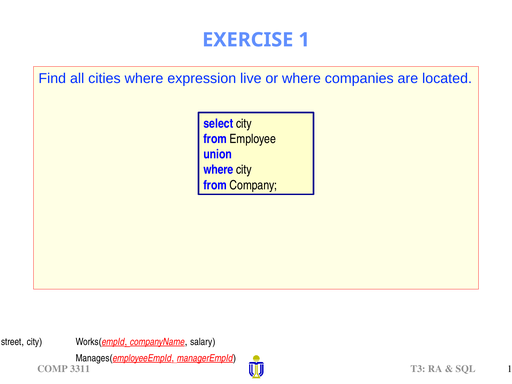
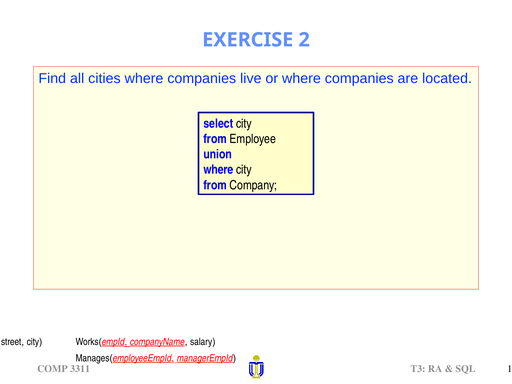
1: 1 -> 2
cities where expression: expression -> companies
